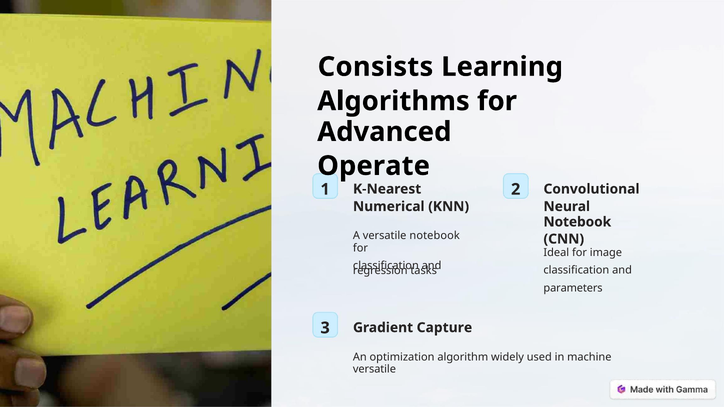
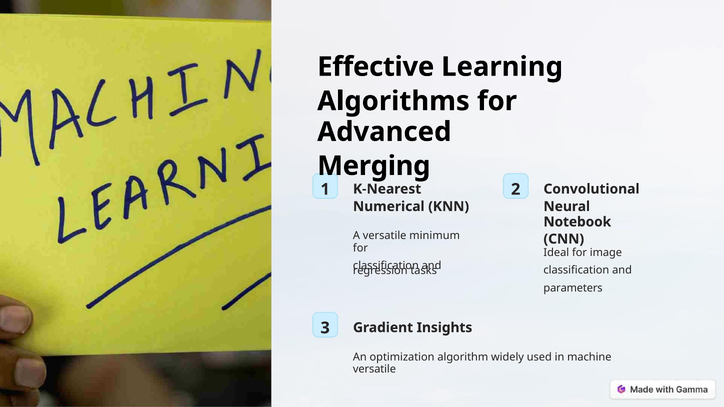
Consists: Consists -> Effective
Operate: Operate -> Merging
versatile notebook: notebook -> minimum
Capture: Capture -> Insights
